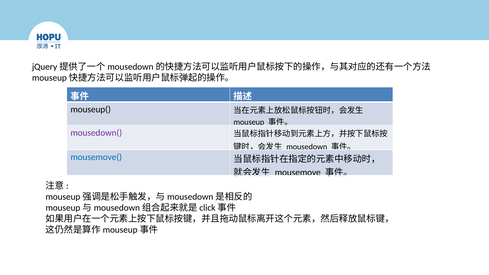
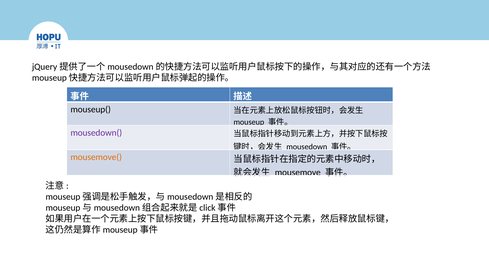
mousemove( colour: blue -> orange
